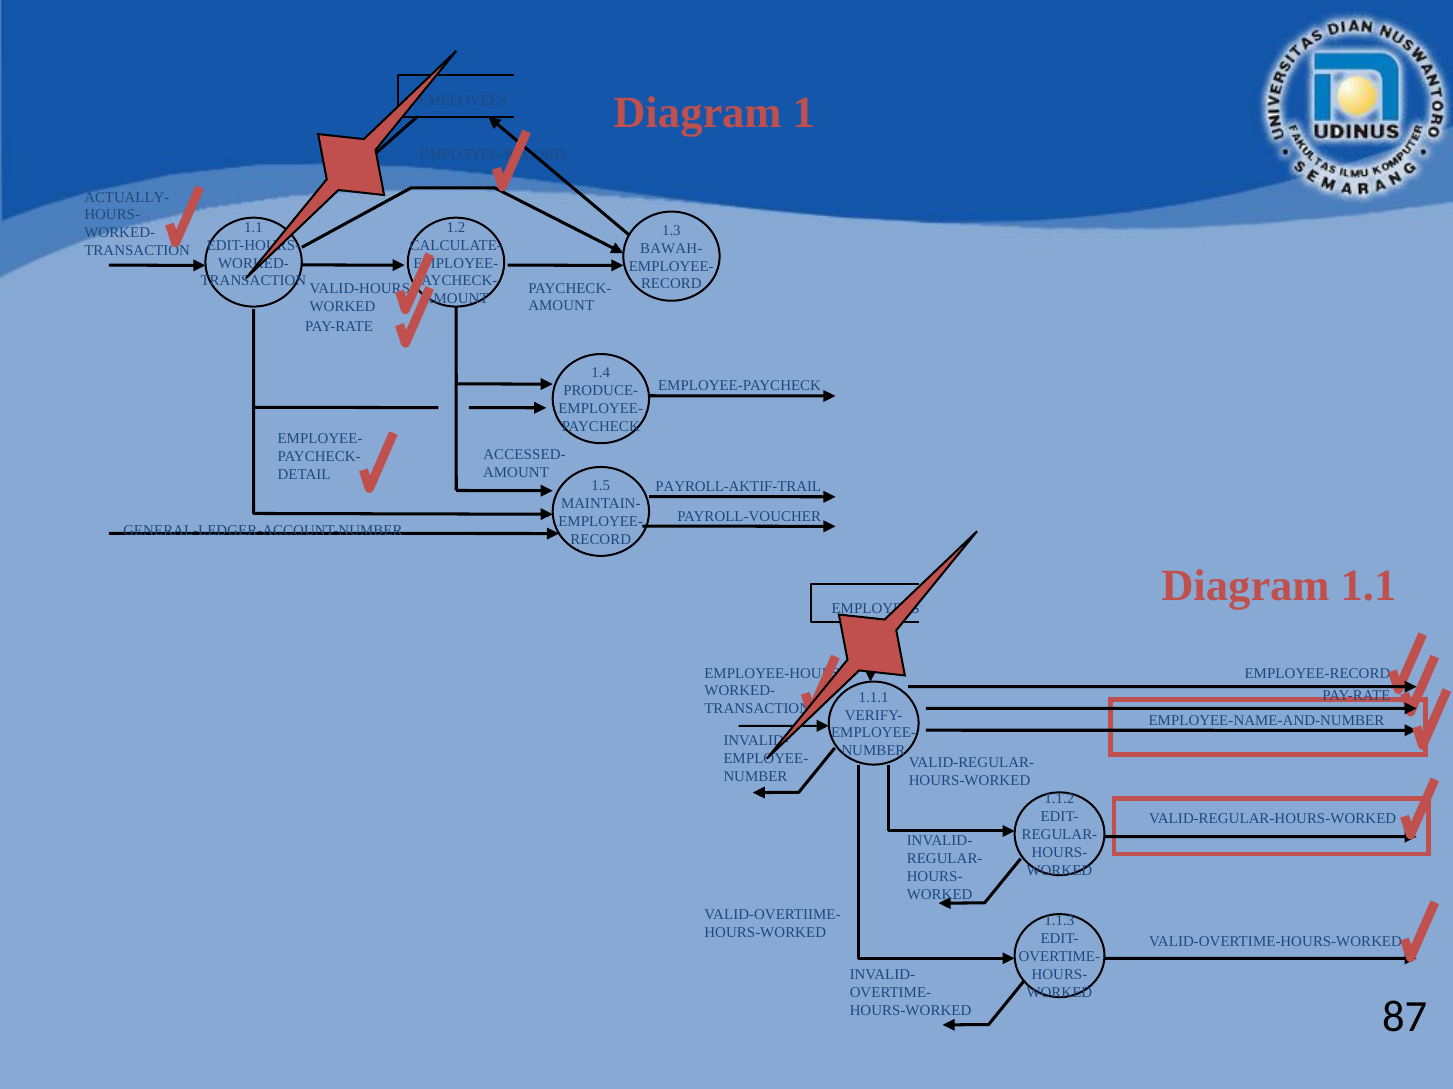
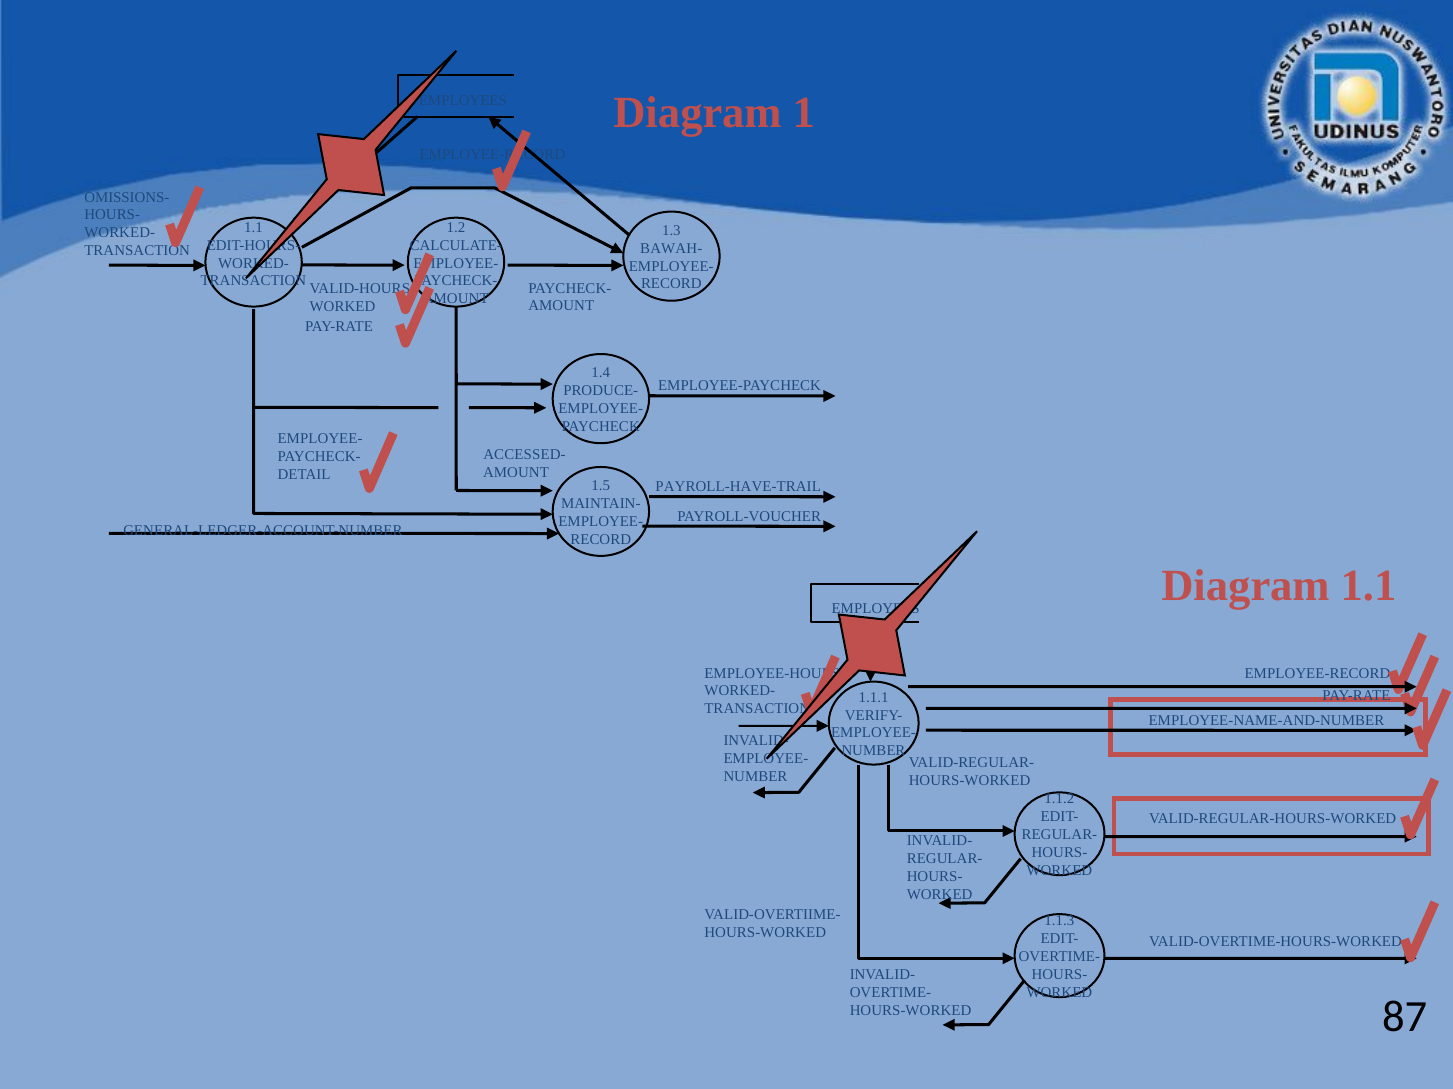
ACTUALLY-: ACTUALLY- -> OMISSIONS-
PAYROLL-AKTIF-TRAIL: PAYROLL-AKTIF-TRAIL -> PAYROLL-HAVE-TRAIL
